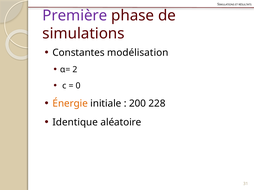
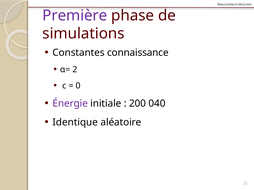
modélisation: modélisation -> connaissance
Énergie colour: orange -> purple
228: 228 -> 040
